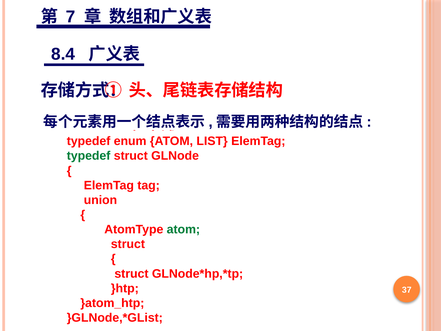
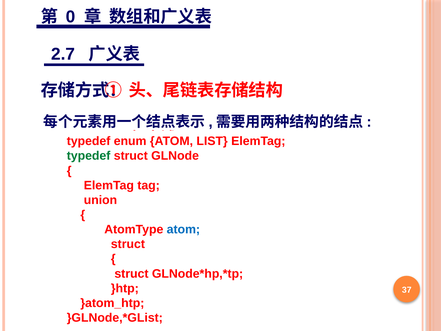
7: 7 -> 0
8.4: 8.4 -> 2.7
atom at (183, 229) colour: green -> blue
